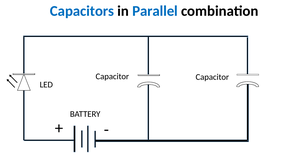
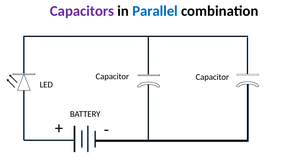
Capacitors colour: blue -> purple
